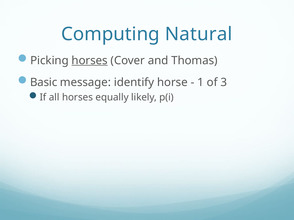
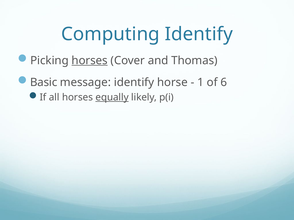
Computing Natural: Natural -> Identify
3: 3 -> 6
equally underline: none -> present
